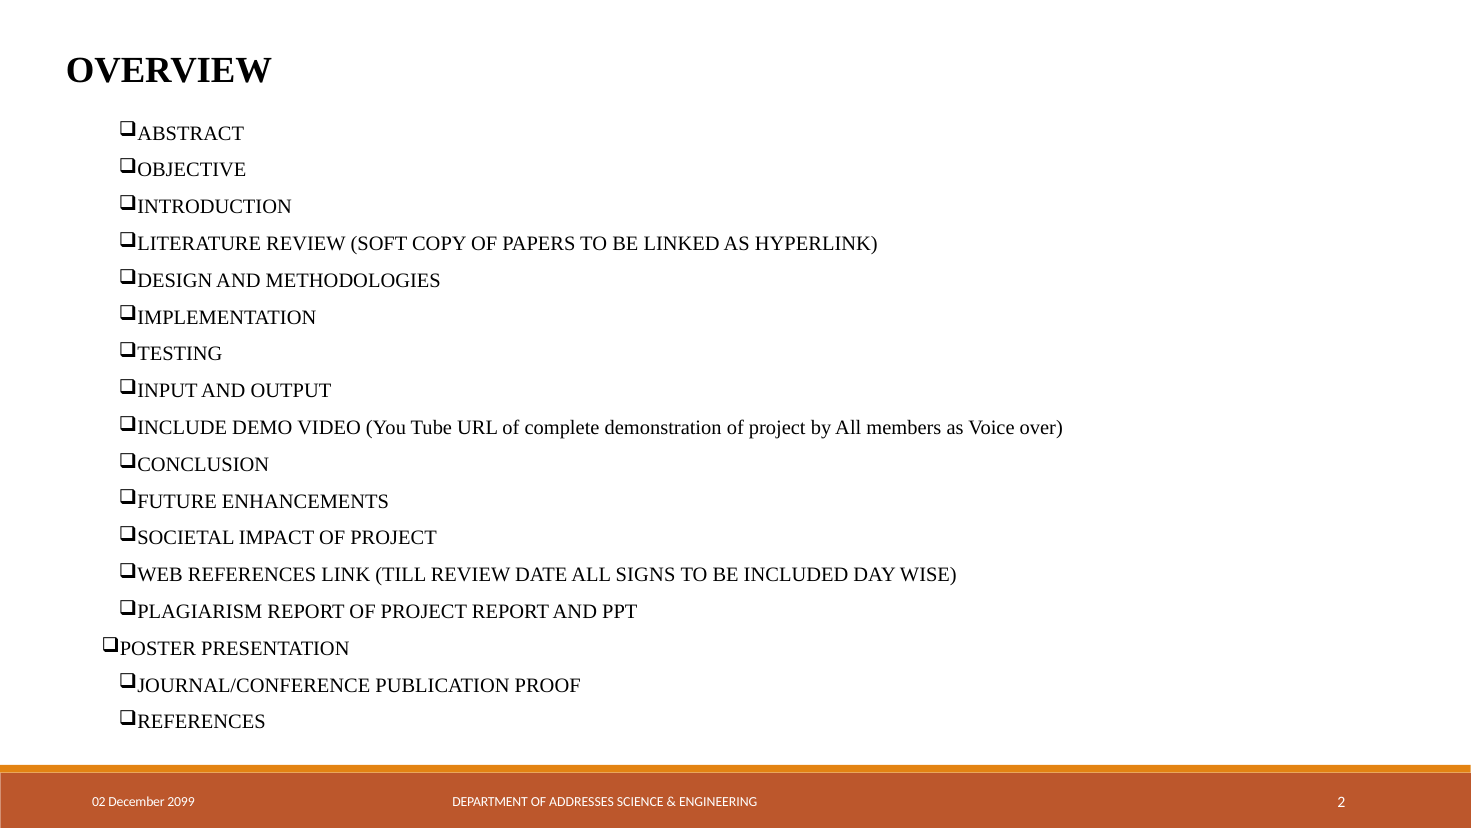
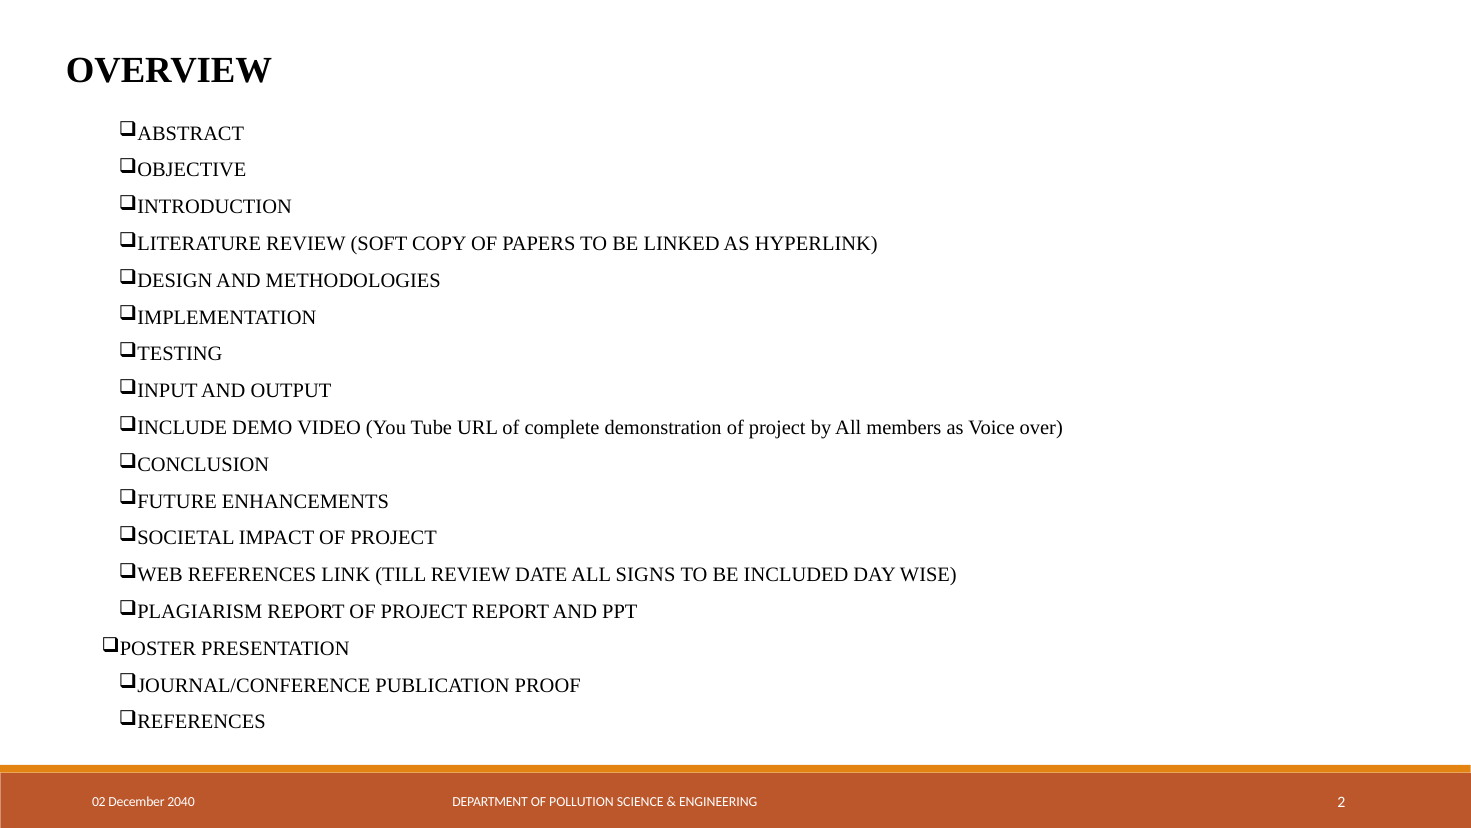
2099: 2099 -> 2040
ADDRESSES: ADDRESSES -> POLLUTION
